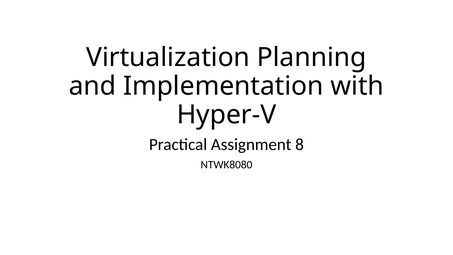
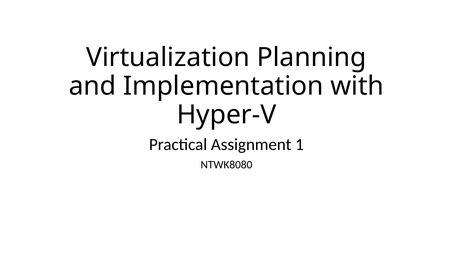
8: 8 -> 1
